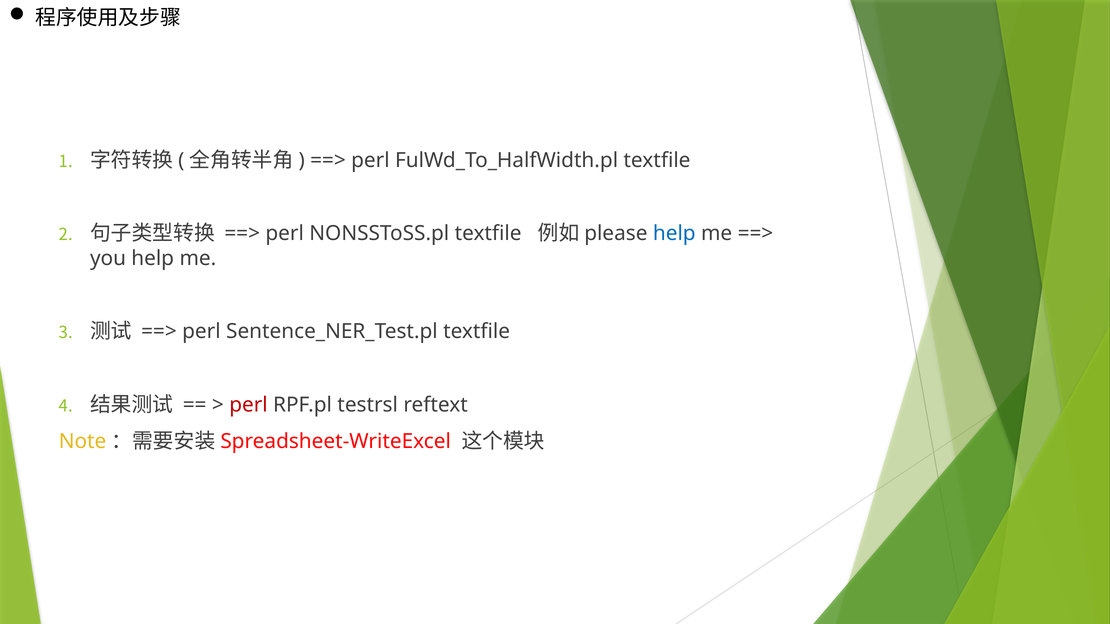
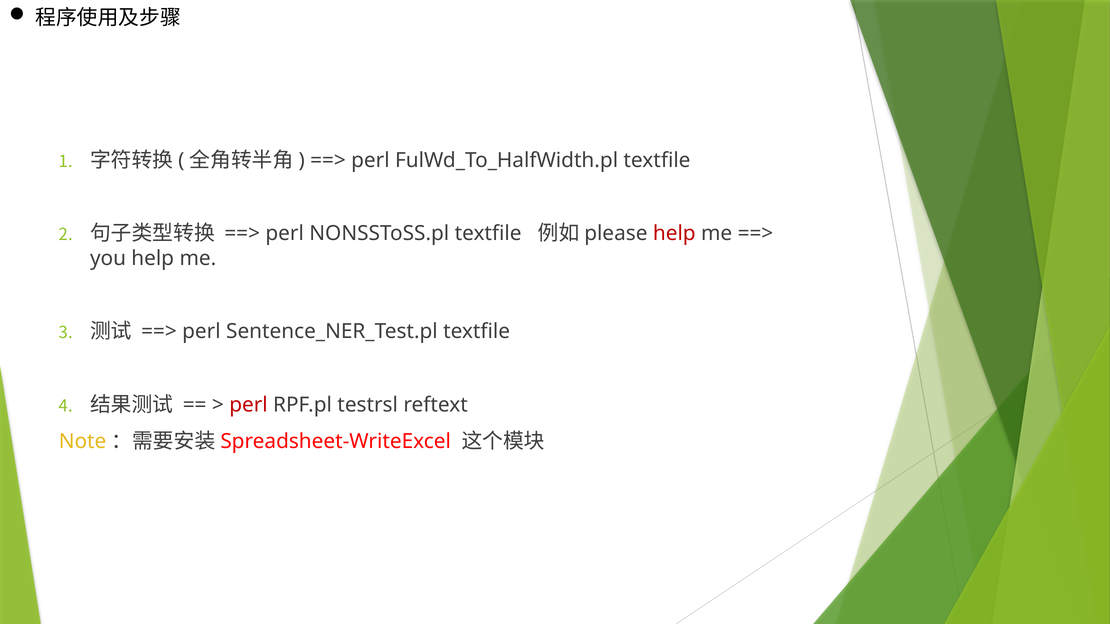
help at (674, 234) colour: blue -> red
